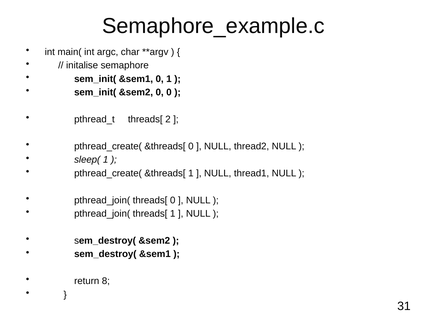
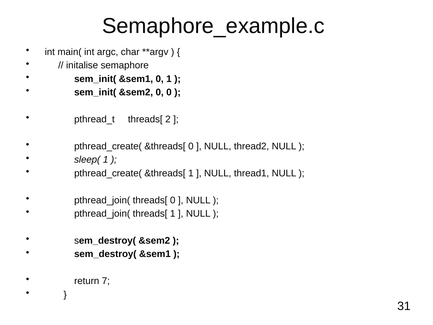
8: 8 -> 7
